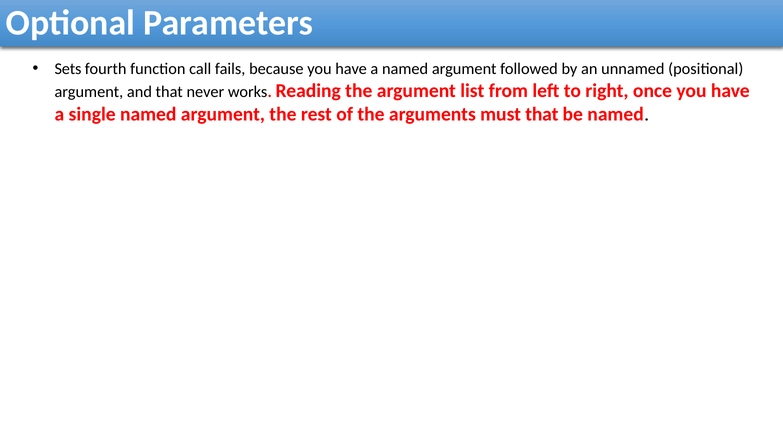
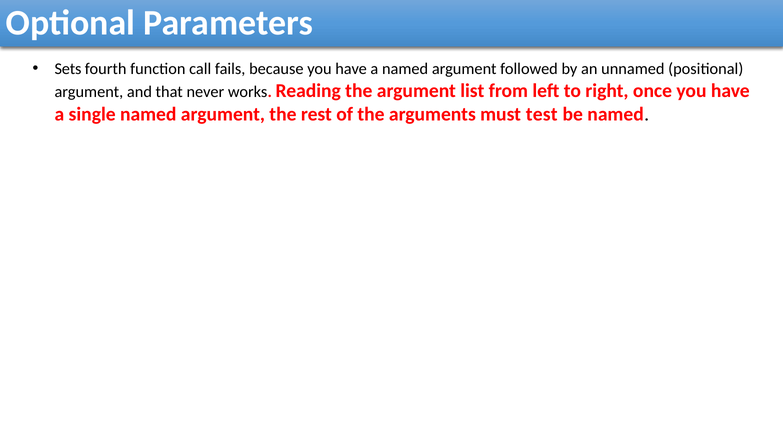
must that: that -> test
